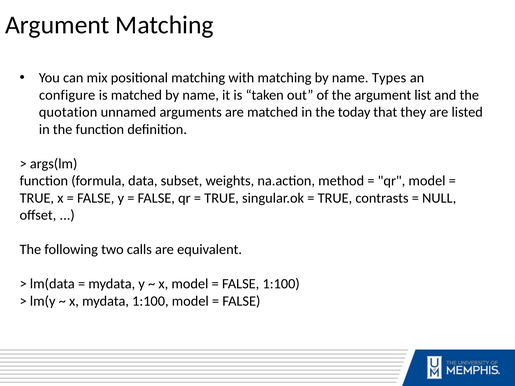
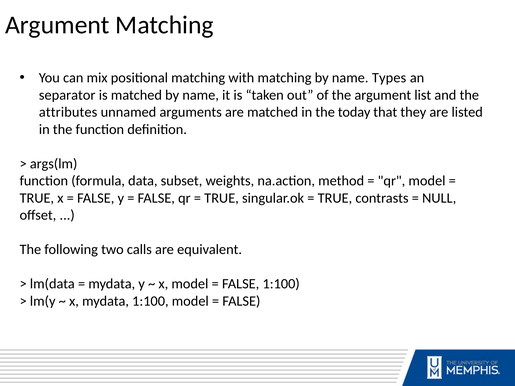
configure: configure -> separator
quotation: quotation -> attributes
